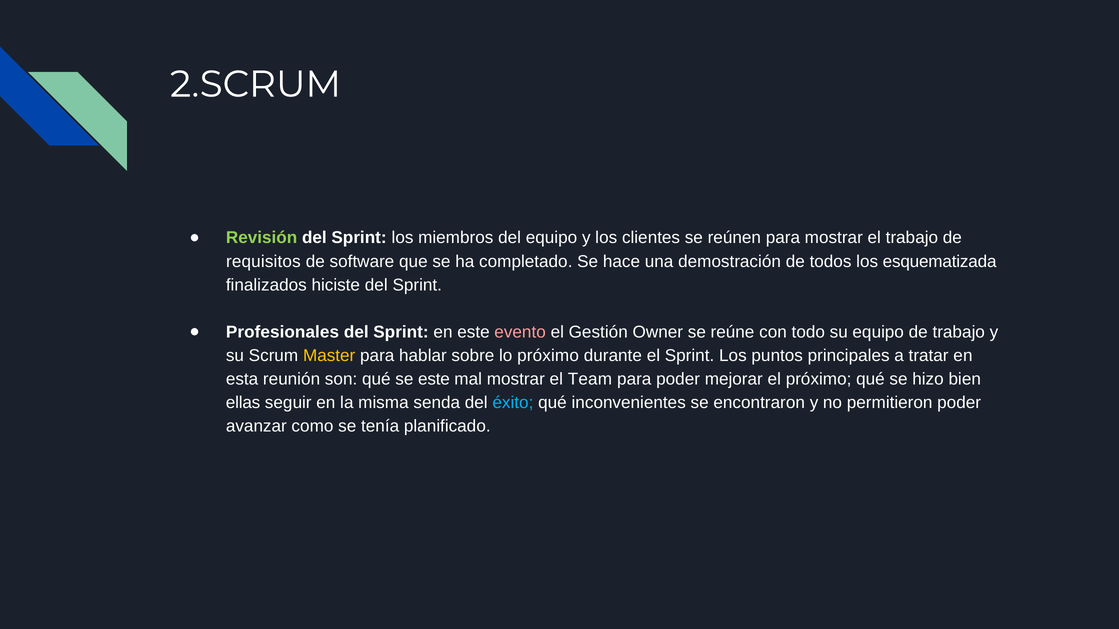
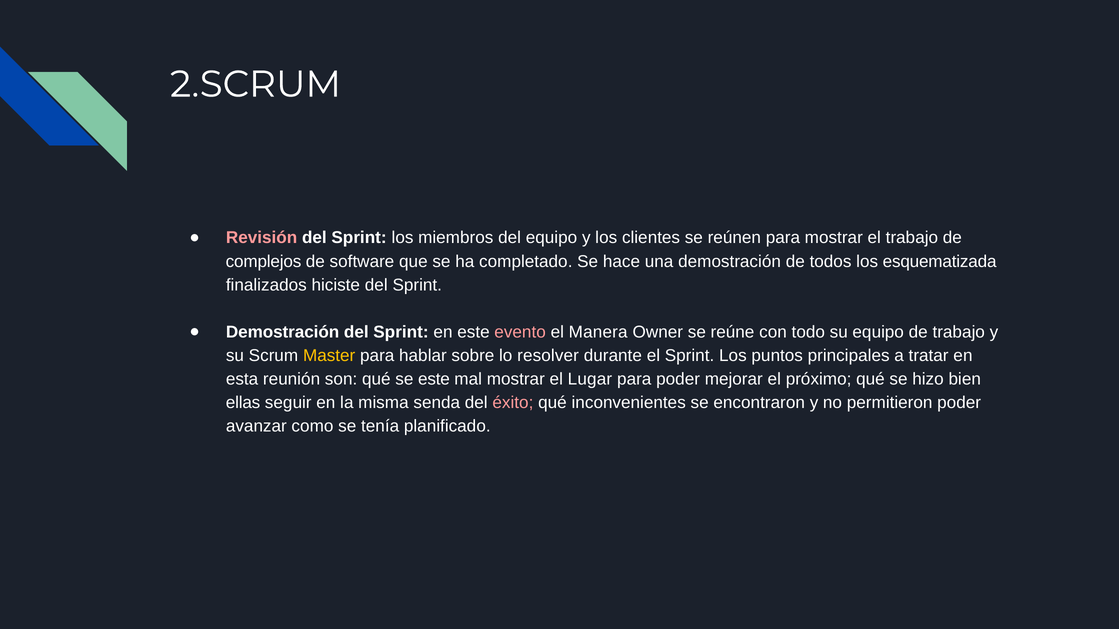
Revisión colour: light green -> pink
requisitos: requisitos -> complejos
Profesionales at (282, 332): Profesionales -> Demostración
Gestión: Gestión -> Manera
lo próximo: próximo -> resolver
Team: Team -> Lugar
éxito colour: light blue -> pink
